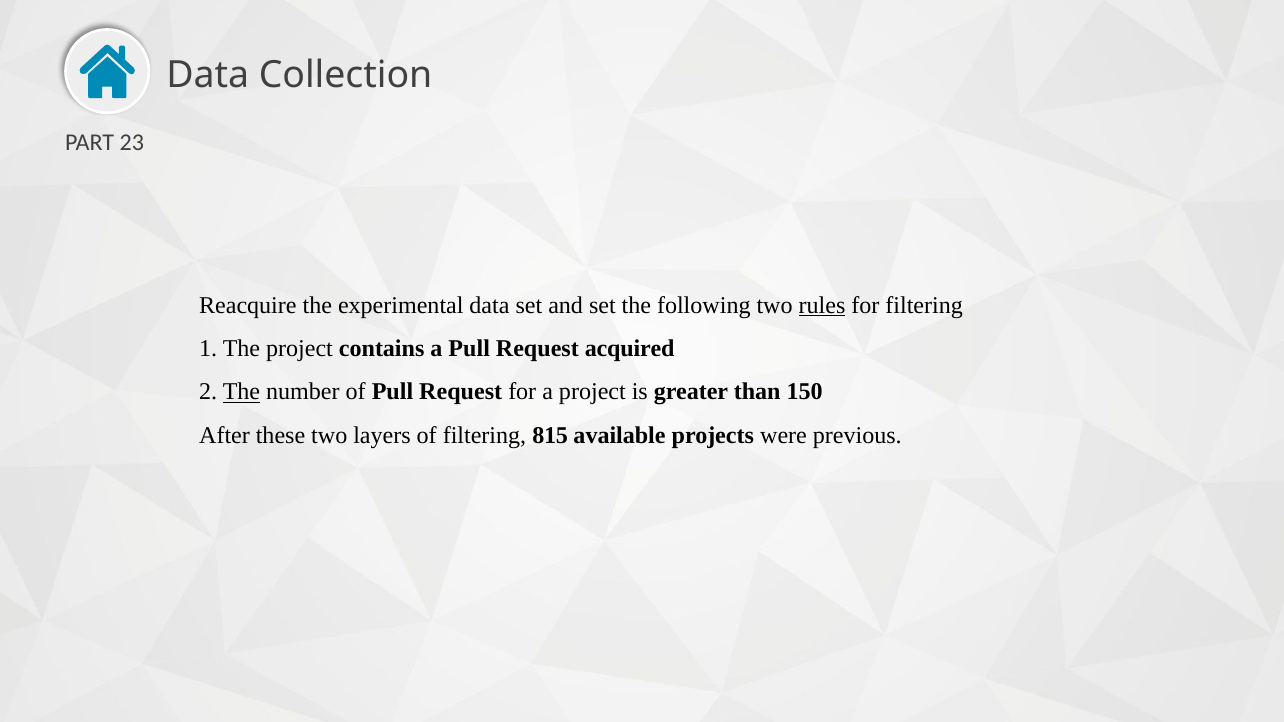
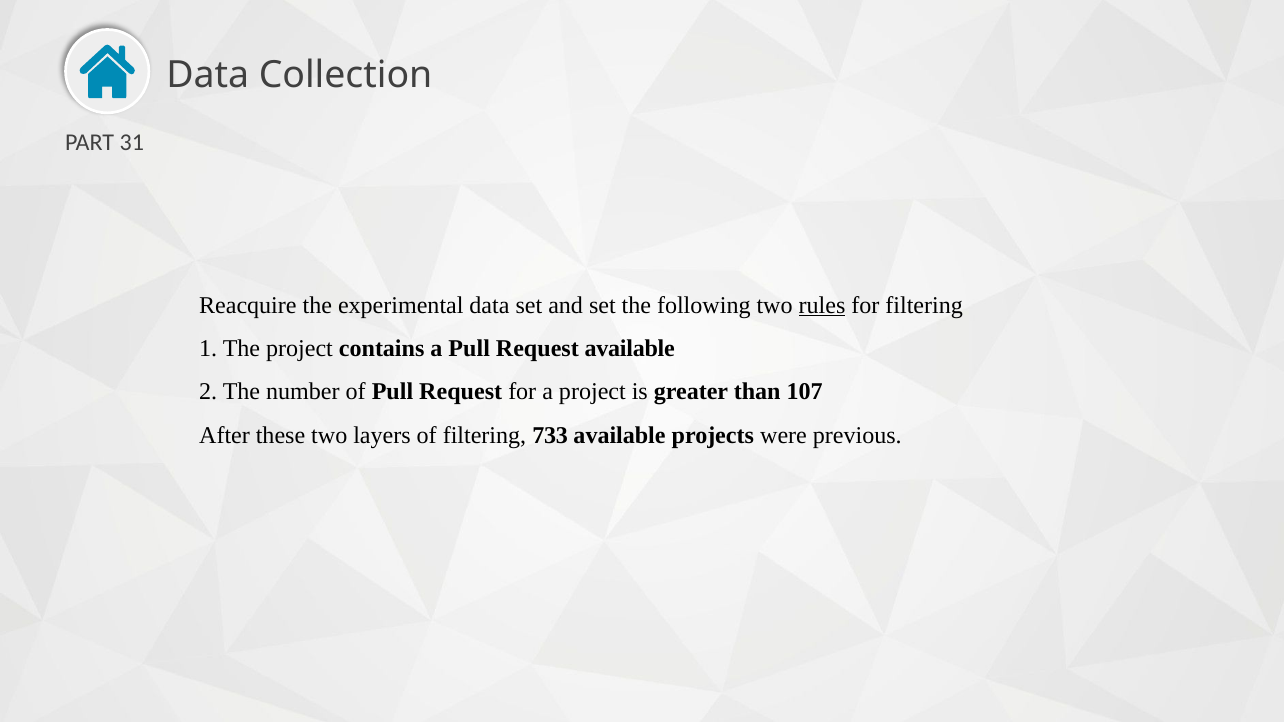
23: 23 -> 31
Request acquired: acquired -> available
The at (241, 392) underline: present -> none
150: 150 -> 107
815: 815 -> 733
